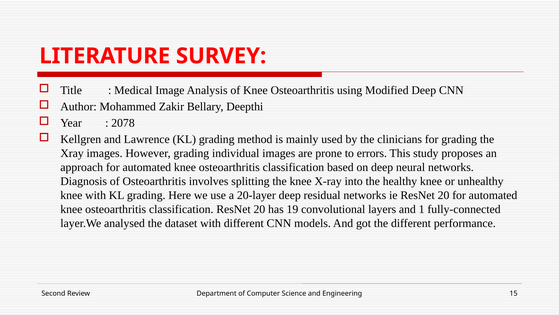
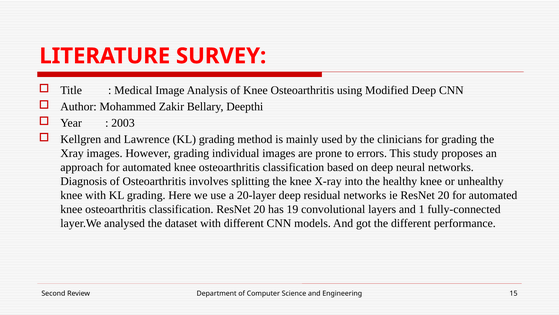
2078: 2078 -> 2003
